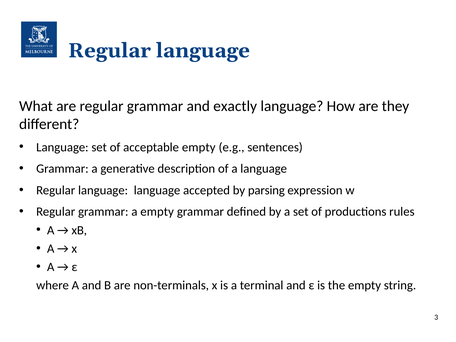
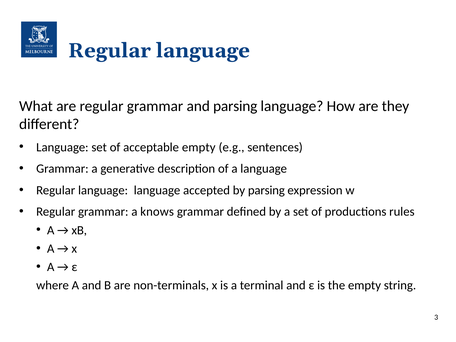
and exactly: exactly -> parsing
a empty: empty -> knows
